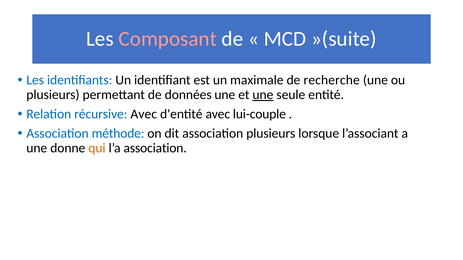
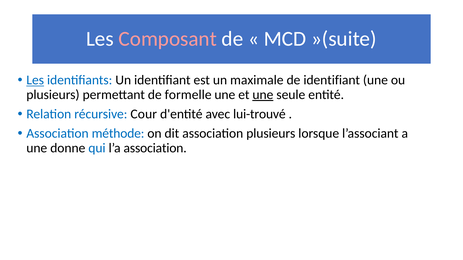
Les at (35, 80) underline: none -> present
de recherche: recherche -> identifiant
données: données -> formelle
récursive Avec: Avec -> Cour
lui-couple: lui-couple -> lui-trouvé
qui colour: orange -> blue
